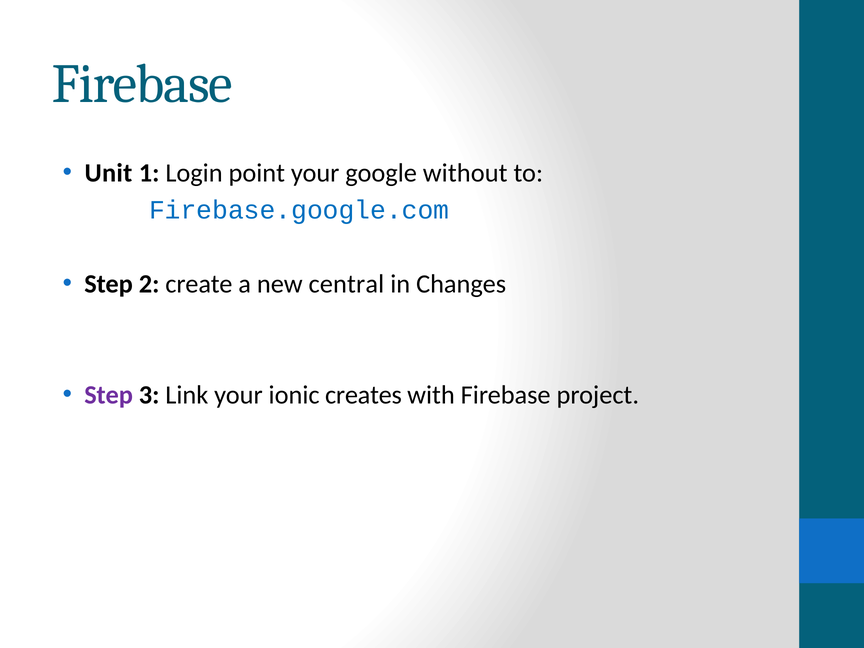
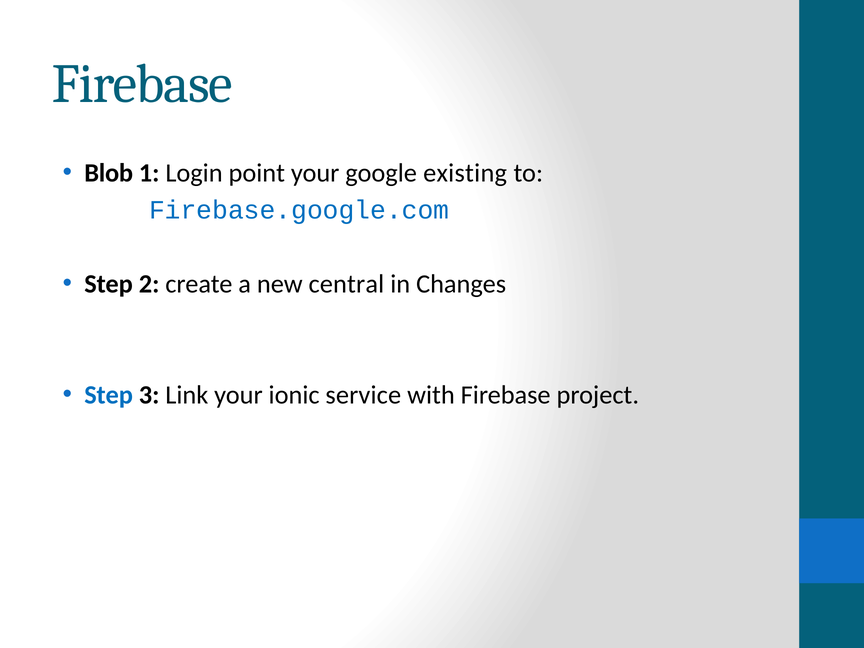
Unit: Unit -> Blob
without: without -> existing
Step at (109, 395) colour: purple -> blue
creates: creates -> service
